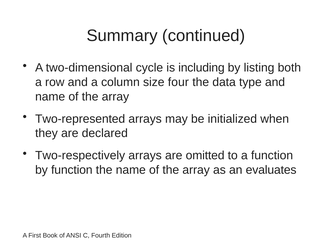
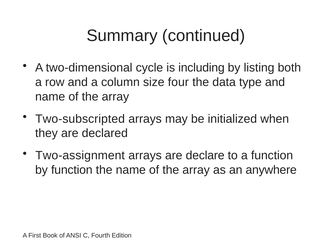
Two-represented: Two-represented -> Two-subscripted
Two-respectively: Two-respectively -> Two-assignment
omitted: omitted -> declare
evaluates: evaluates -> anywhere
